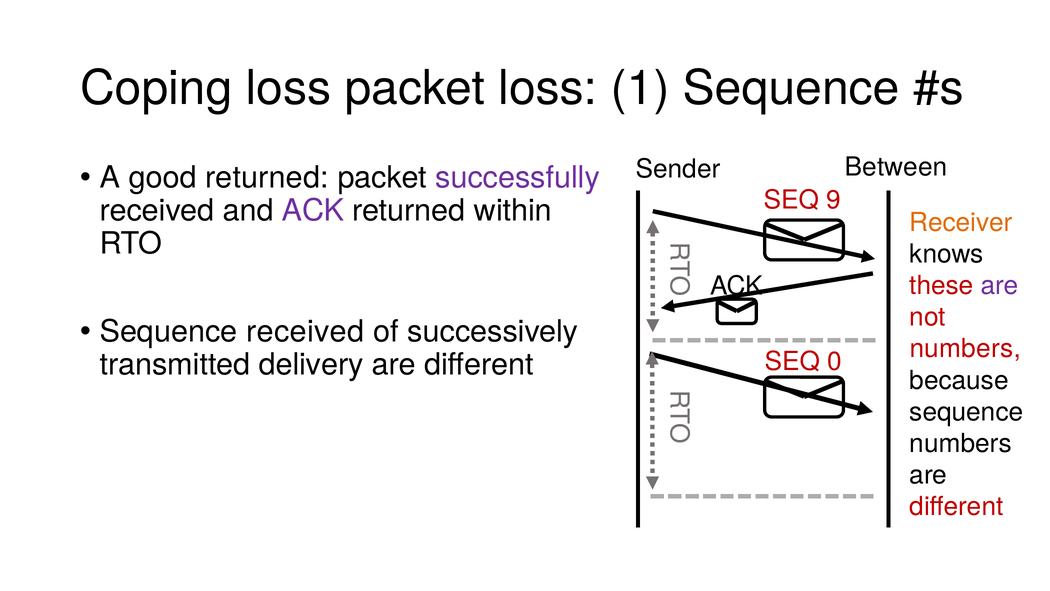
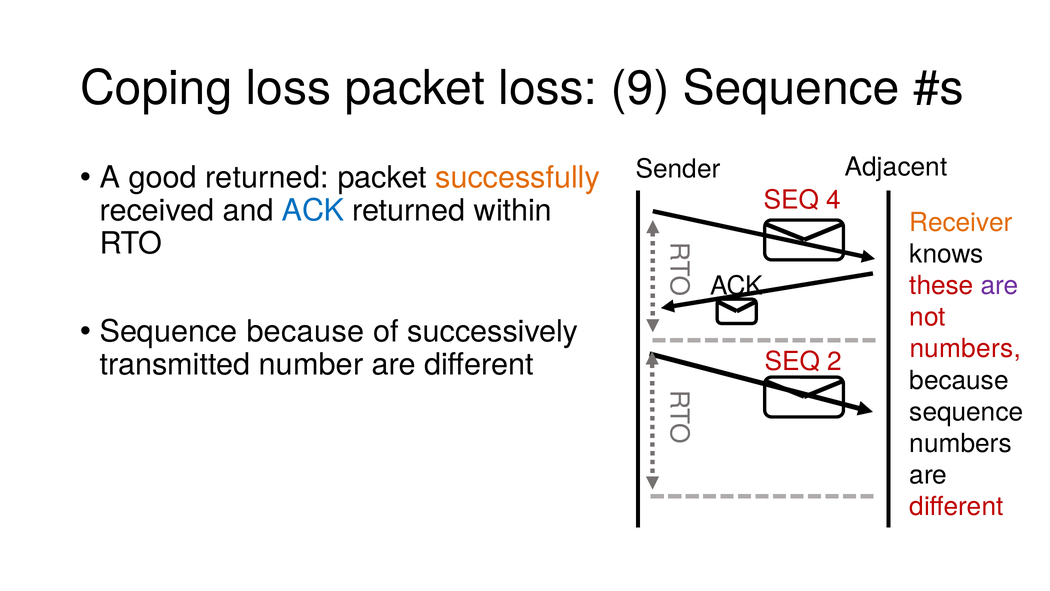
1: 1 -> 9
Between: Between -> Adjacent
successfully colour: purple -> orange
9: 9 -> 4
ACK at (313, 210) colour: purple -> blue
Sequence received: received -> because
0: 0 -> 2
delivery: delivery -> number
